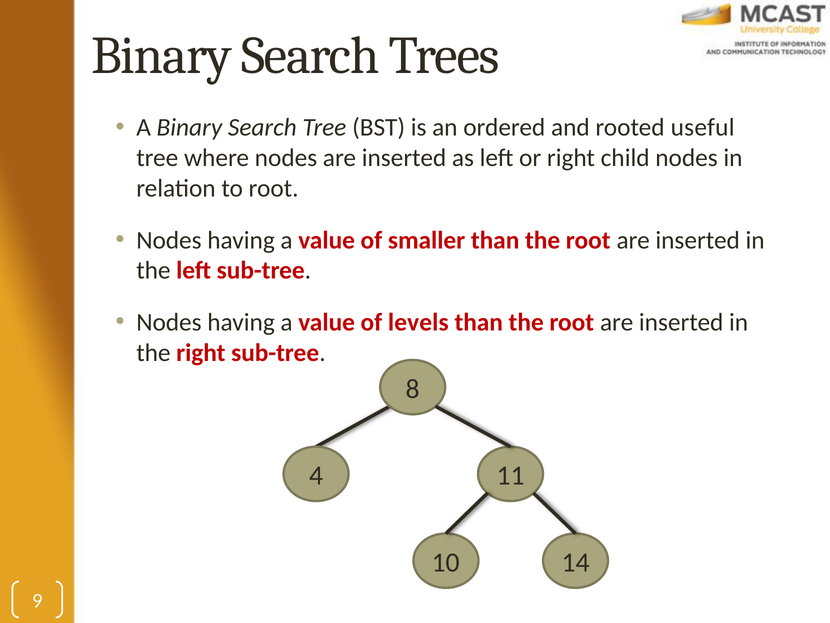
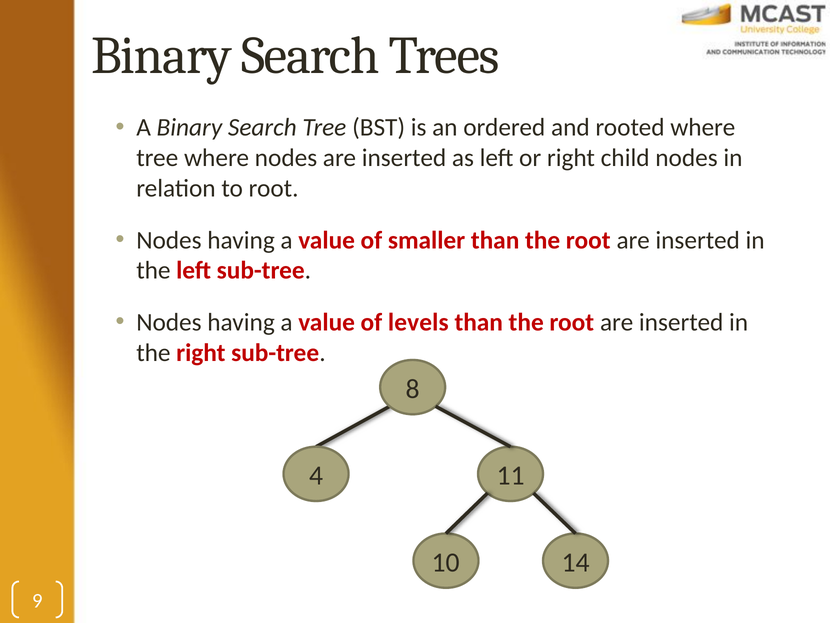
rooted useful: useful -> where
